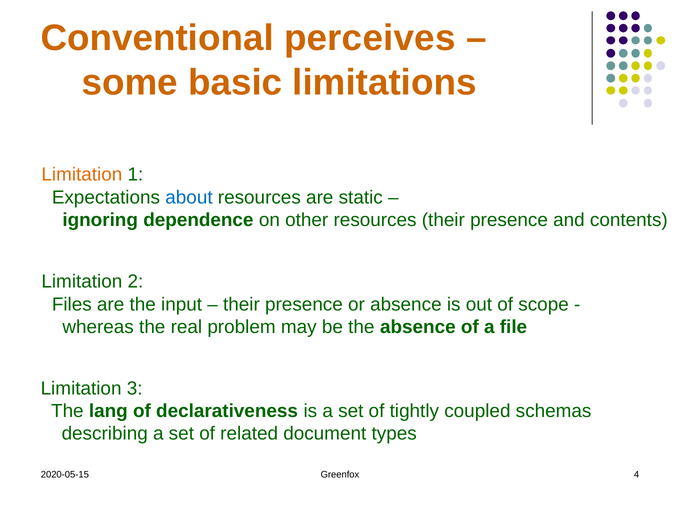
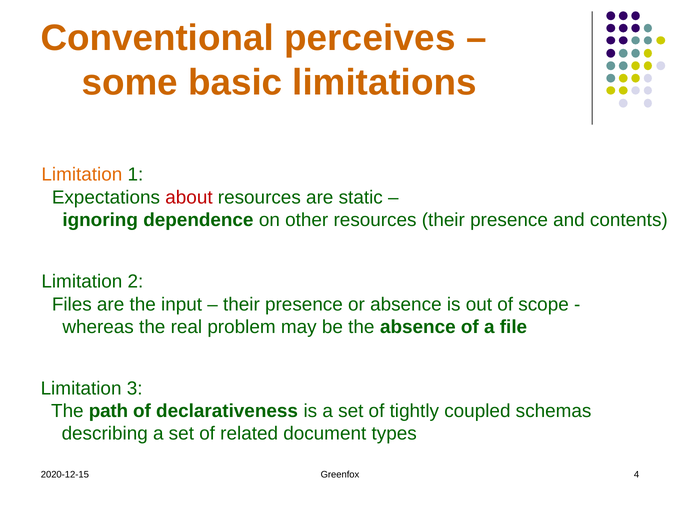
about colour: blue -> red
lang: lang -> path
2020-05-15: 2020-05-15 -> 2020-12-15
